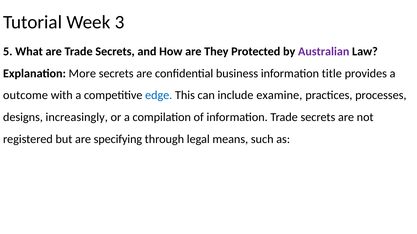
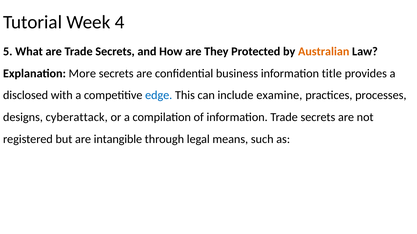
3: 3 -> 4
Australian colour: purple -> orange
outcome: outcome -> disclosed
increasingly: increasingly -> cyberattack
specifying: specifying -> intangible
